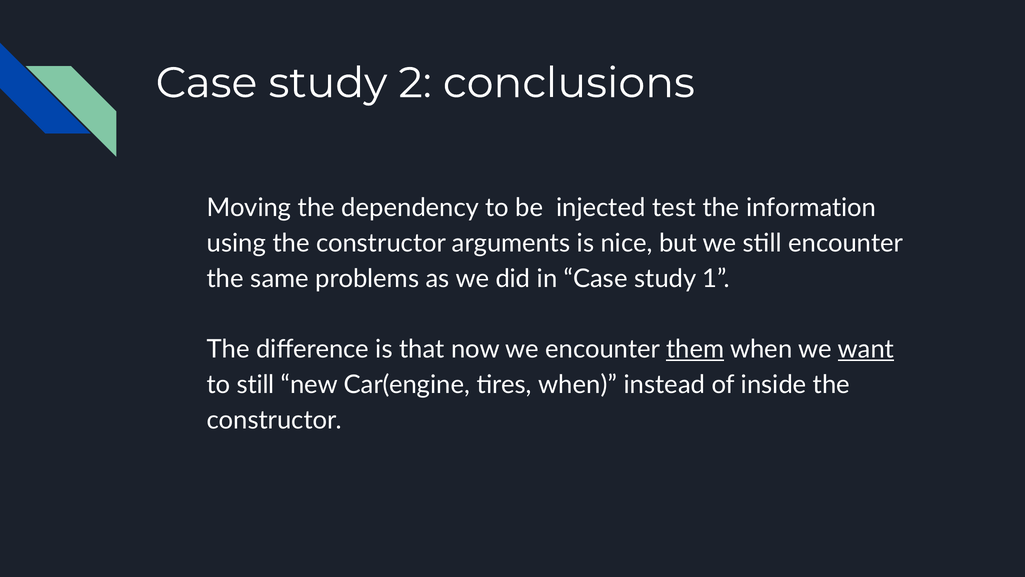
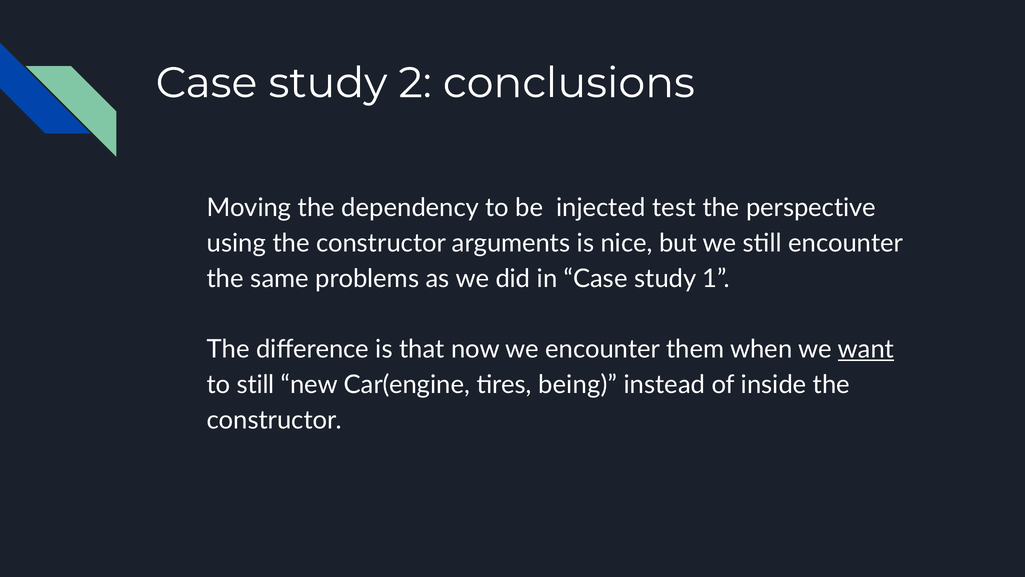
information: information -> perspective
them underline: present -> none
tires when: when -> being
